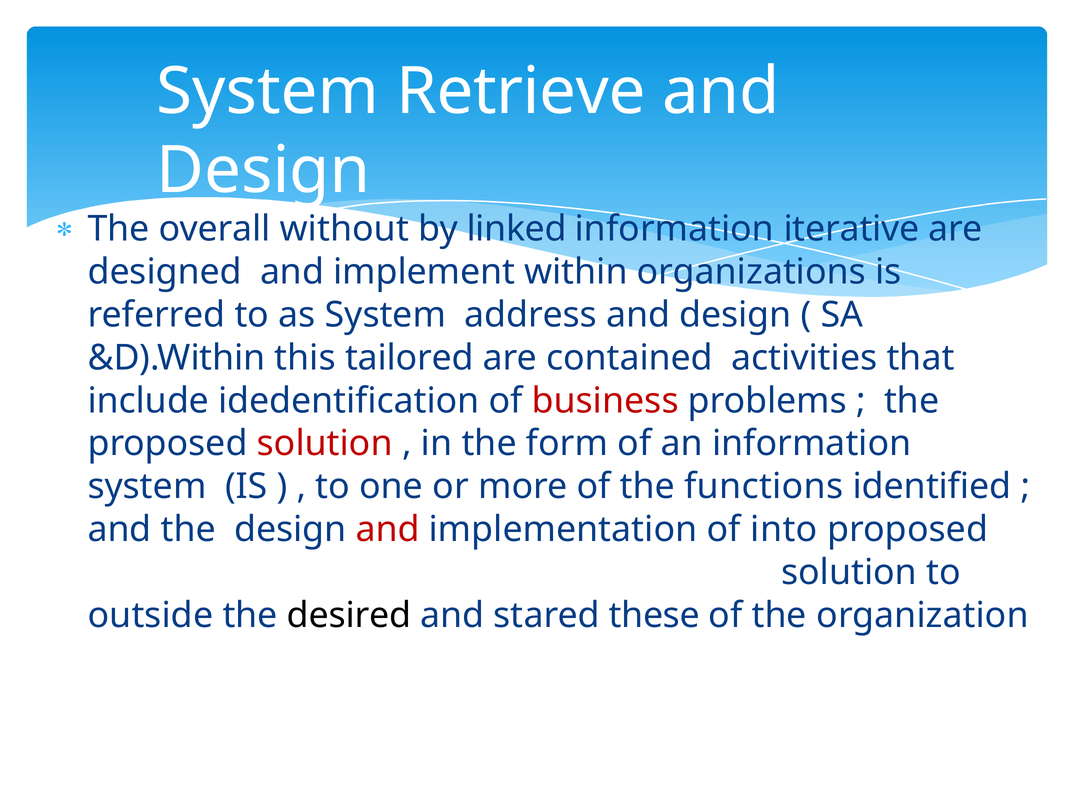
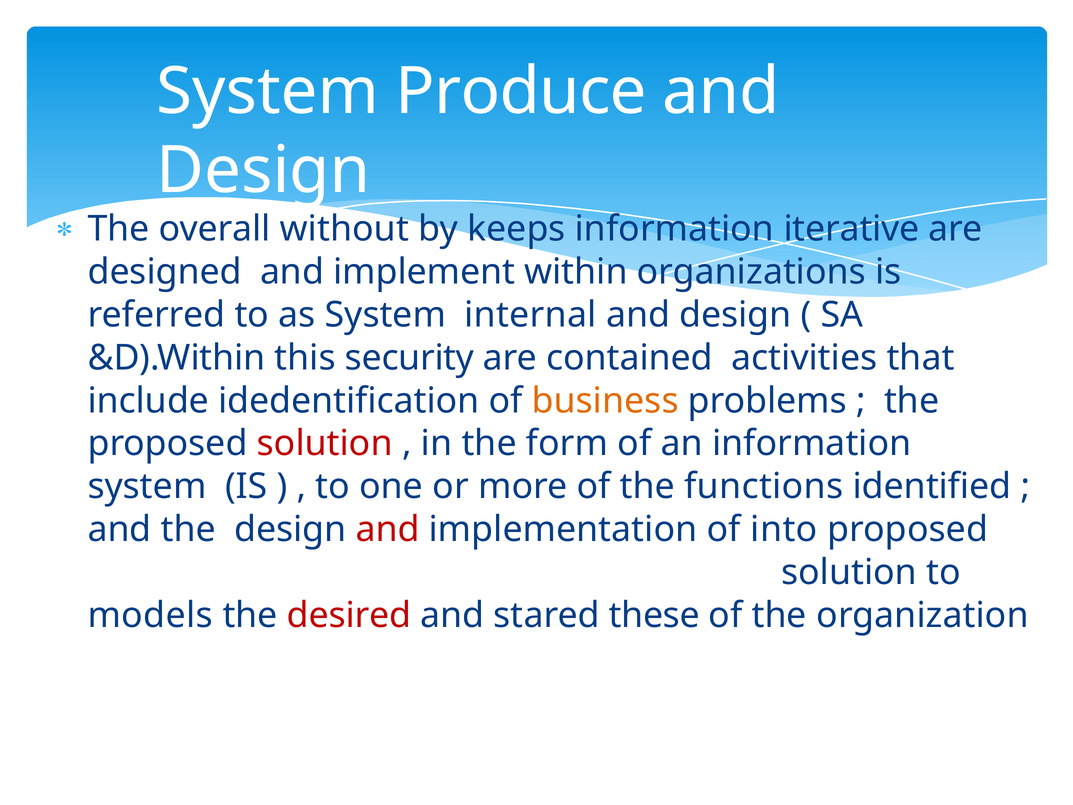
Retrieve: Retrieve -> Produce
linked: linked -> keeps
address: address -> internal
tailored: tailored -> security
business colour: red -> orange
outside: outside -> models
desired colour: black -> red
